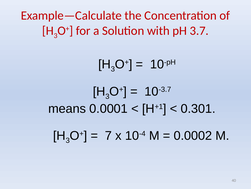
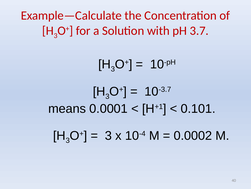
0.301: 0.301 -> 0.101
7 at (108, 135): 7 -> 3
